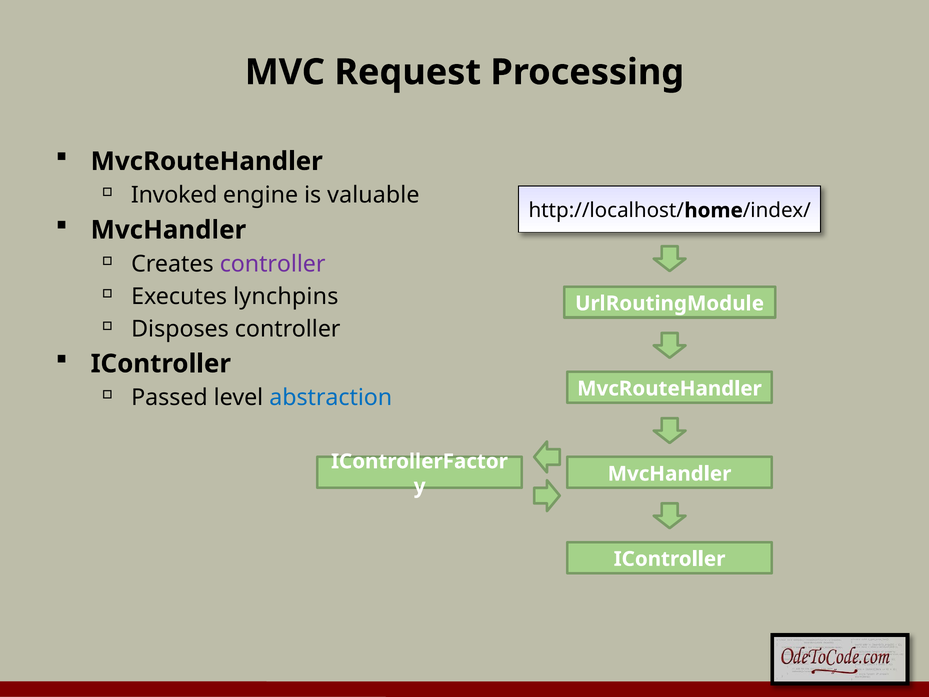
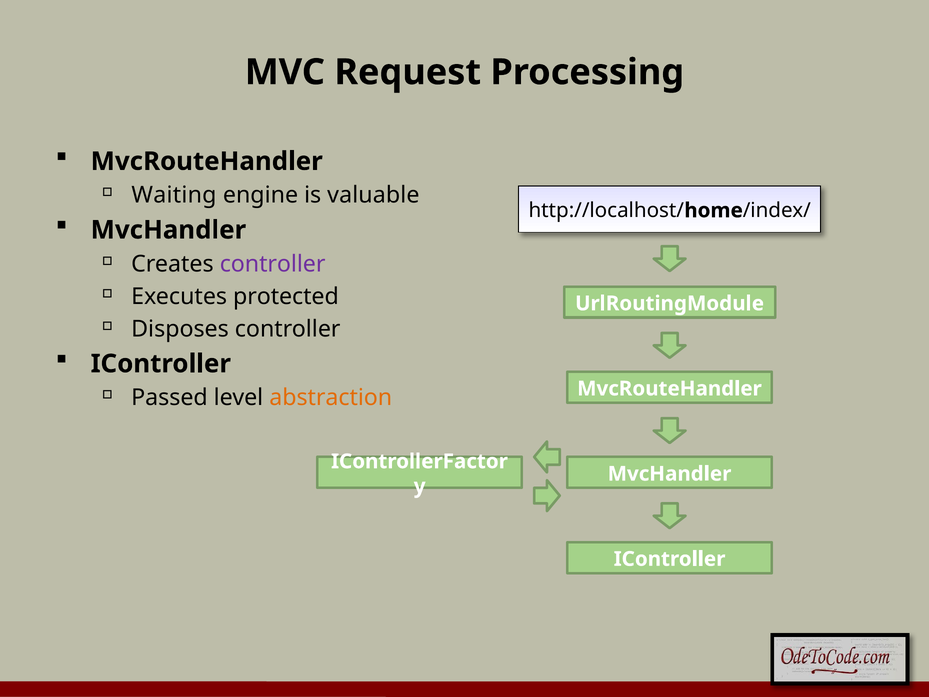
Invoked: Invoked -> Waiting
lynchpins: lynchpins -> protected
abstraction colour: blue -> orange
